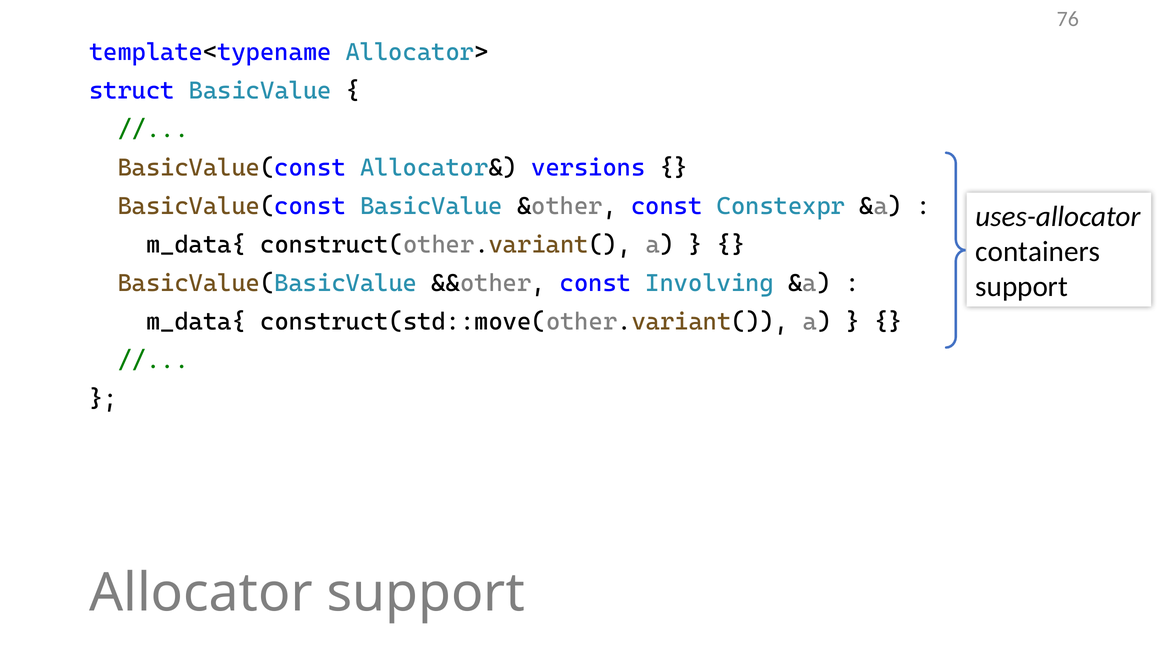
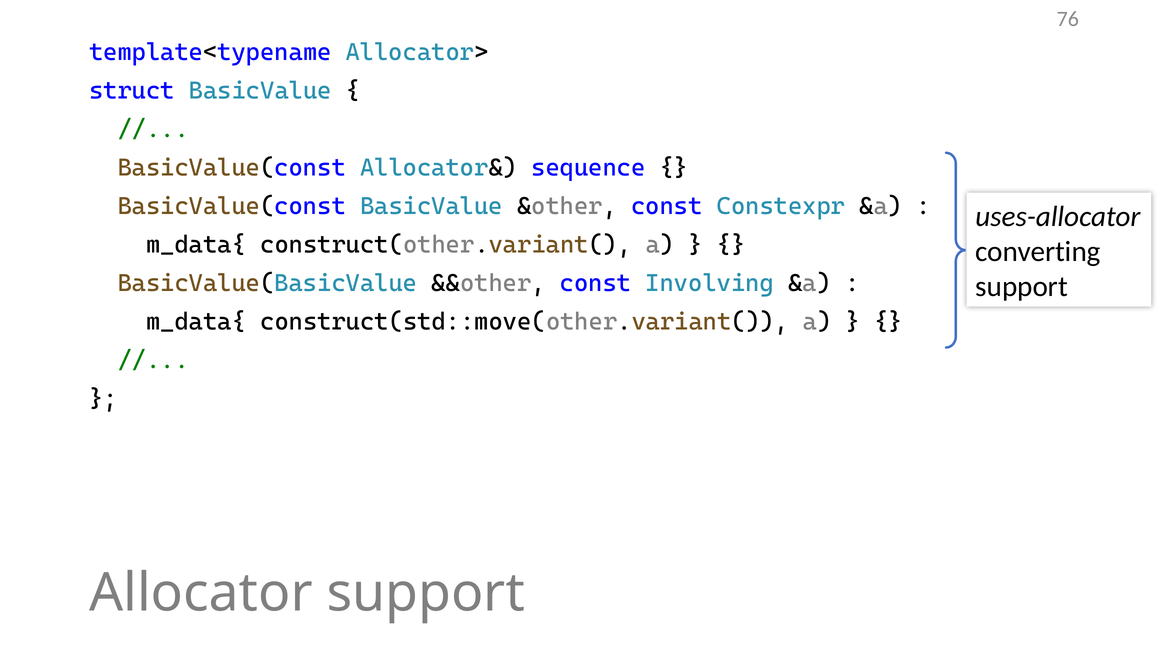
versions: versions -> sequence
containers: containers -> converting
